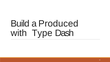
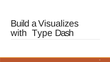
Produced: Produced -> Visualizes
